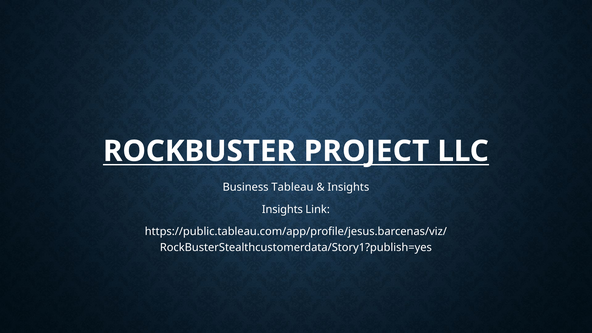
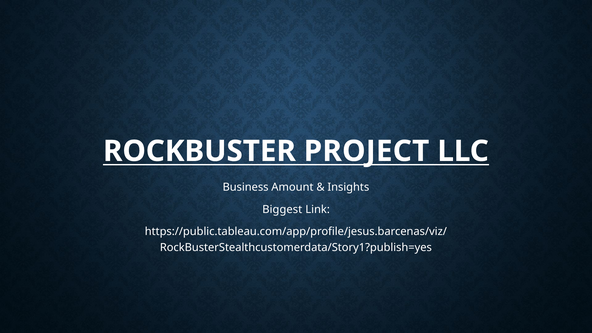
Tableau: Tableau -> Amount
Insights at (282, 209): Insights -> Biggest
